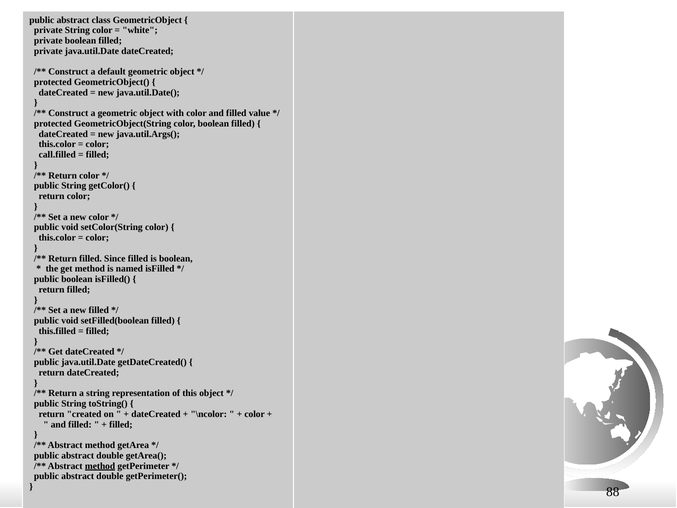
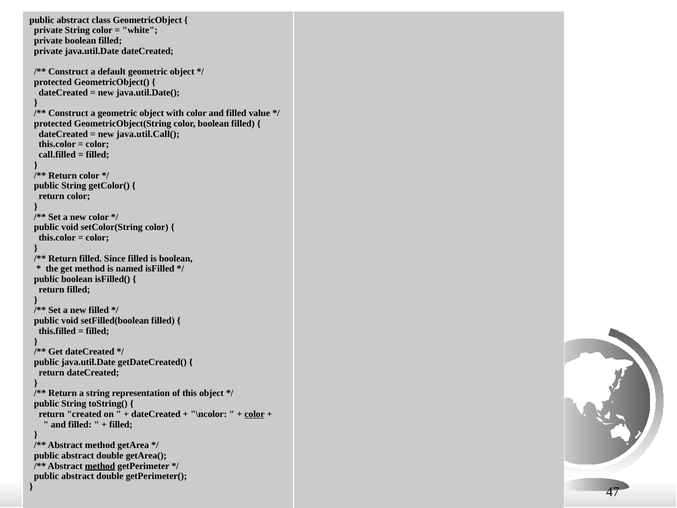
java.util.Args(: java.util.Args( -> java.util.Call(
color at (255, 414) underline: none -> present
88: 88 -> 47
